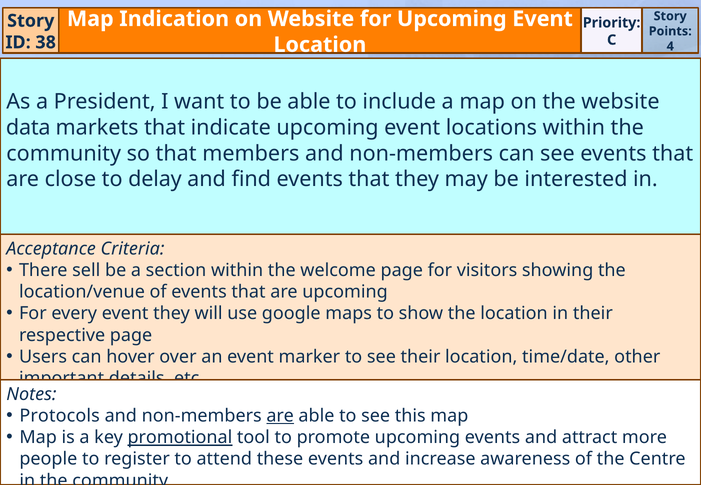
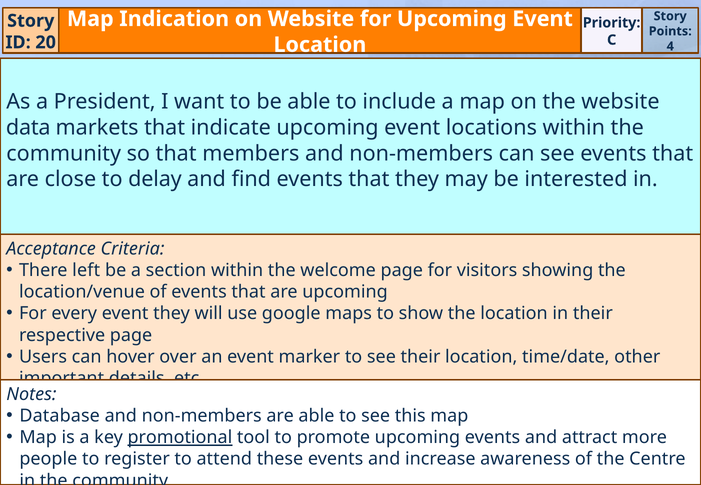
38: 38 -> 20
sell: sell -> left
Protocols: Protocols -> Database
are at (280, 416) underline: present -> none
